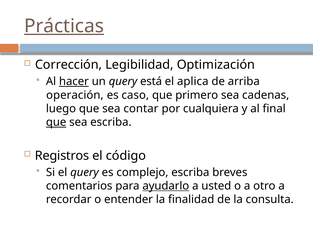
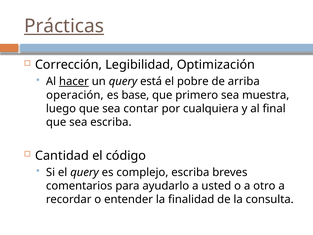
aplica: aplica -> pobre
caso: caso -> base
cadenas: cadenas -> muestra
que at (56, 122) underline: present -> none
Registros: Registros -> Cantidad
ayudarlo underline: present -> none
